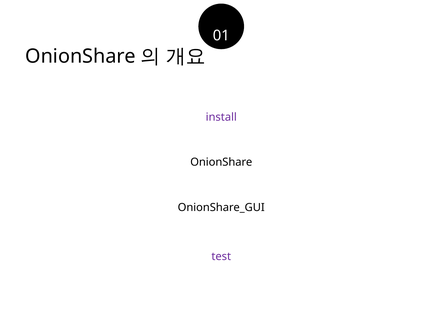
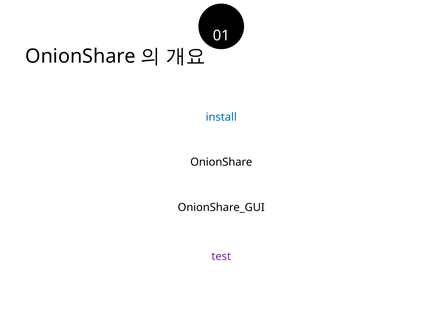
install colour: purple -> blue
